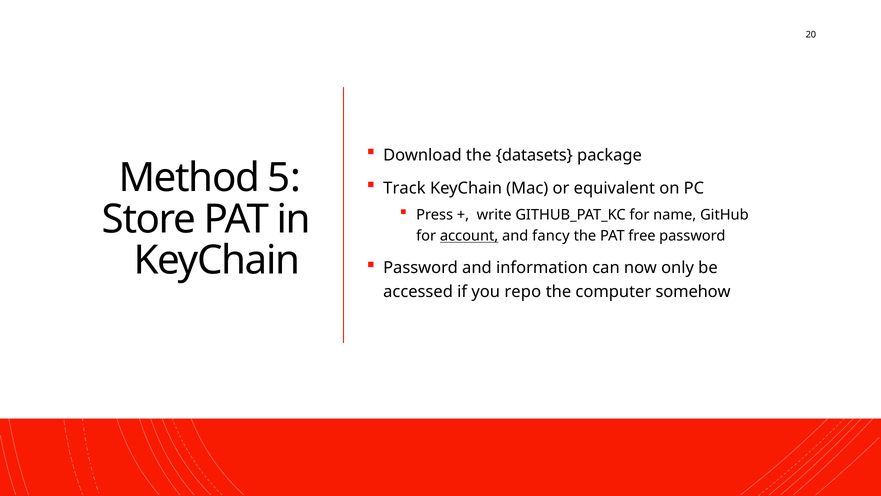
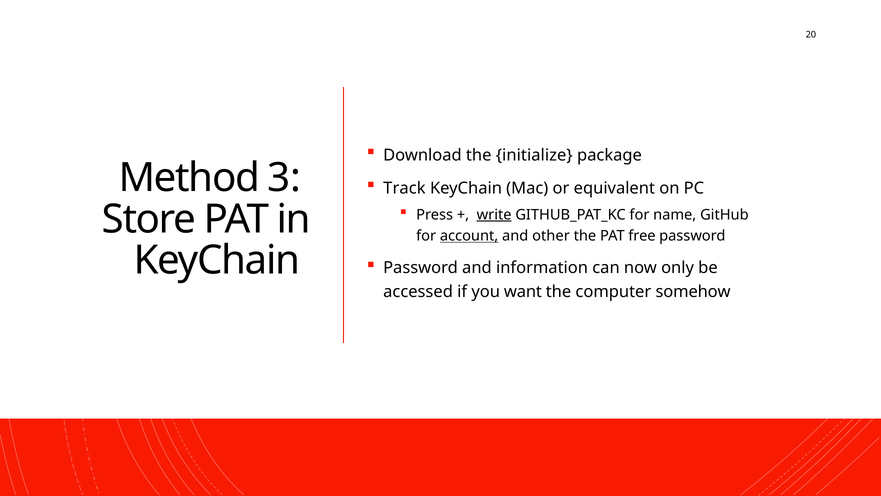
datasets: datasets -> initialize
5: 5 -> 3
write underline: none -> present
fancy: fancy -> other
repo: repo -> want
